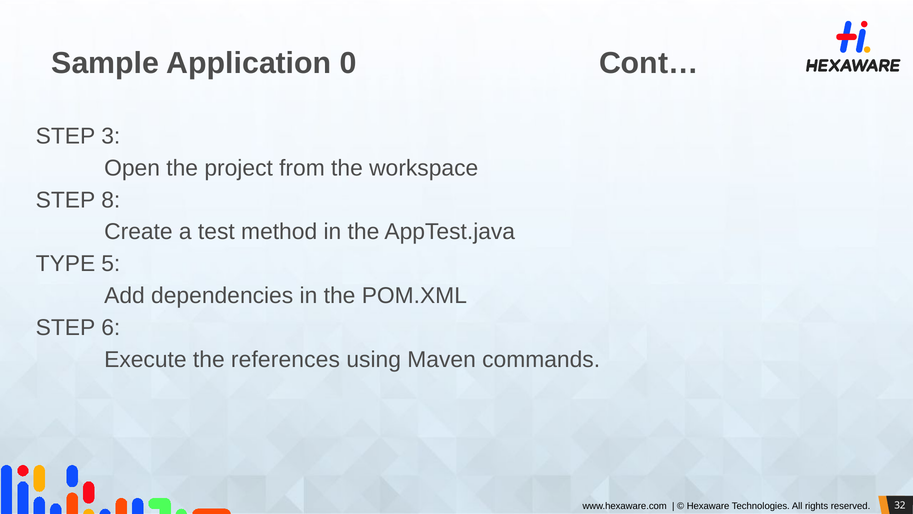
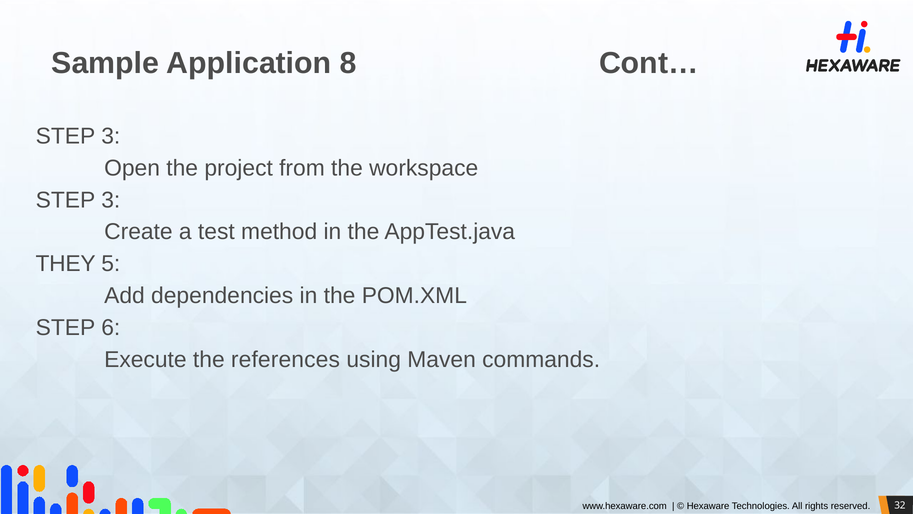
0: 0 -> 8
8 at (111, 200): 8 -> 3
TYPE: TYPE -> THEY
